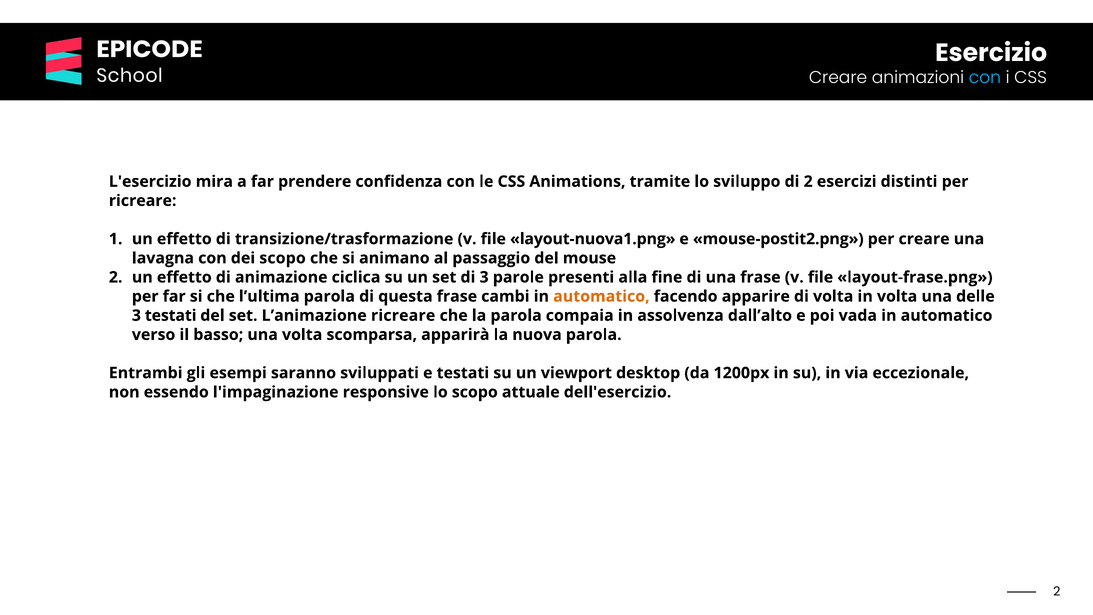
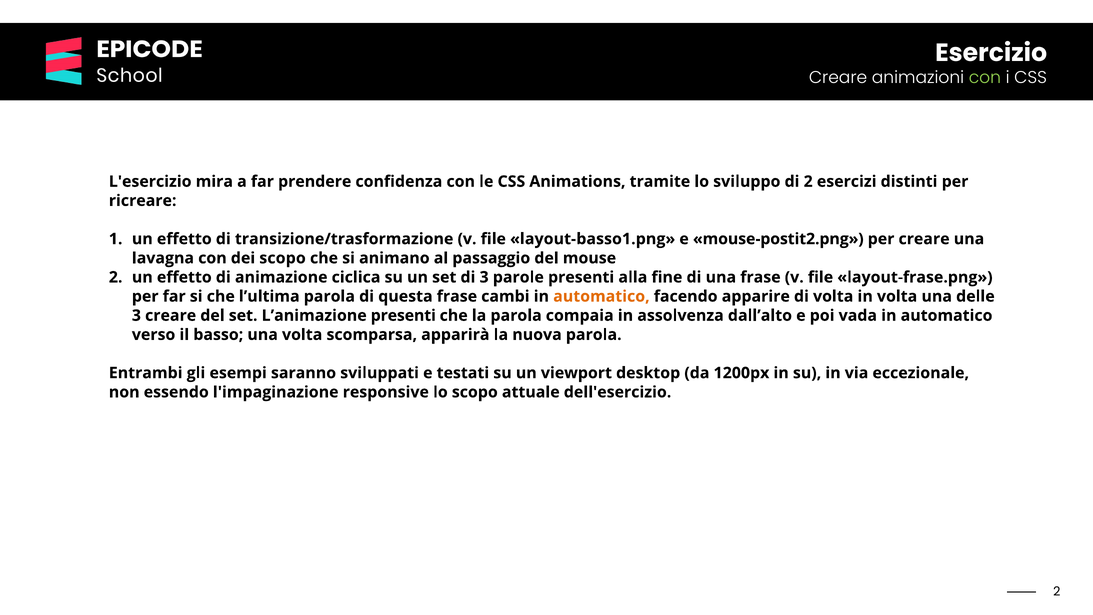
con at (985, 78) colour: light blue -> light green
layout-nuova1.png: layout-nuova1.png -> layout-basso1.png
3 testati: testati -> creare
L’animazione ricreare: ricreare -> presenti
